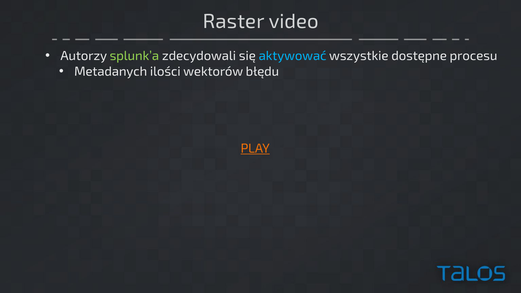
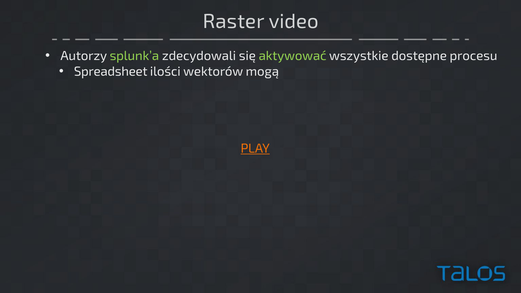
aktywować colour: light blue -> light green
Metadanych: Metadanych -> Spreadsheet
błędu: błędu -> mogą
